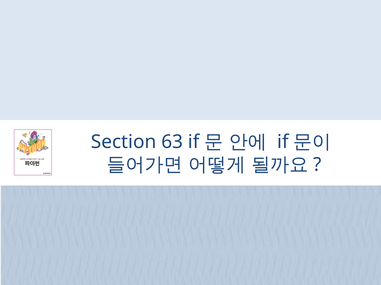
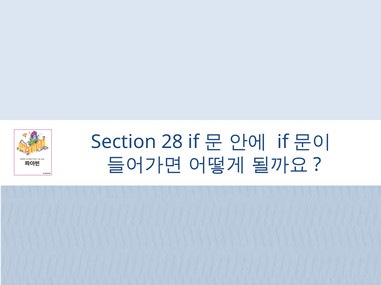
63: 63 -> 28
